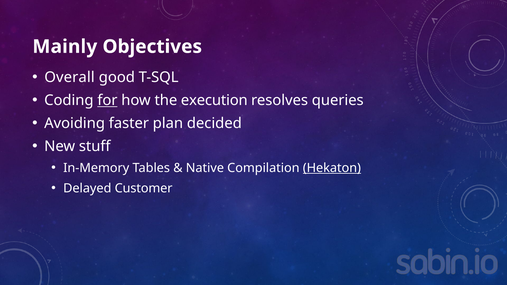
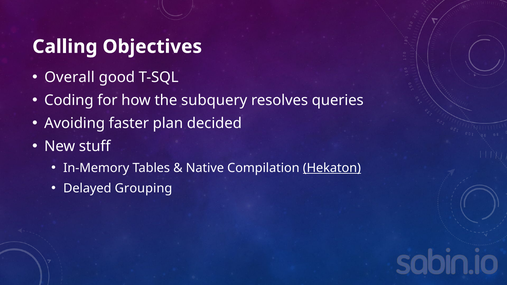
Mainly: Mainly -> Calling
for underline: present -> none
execution: execution -> subquery
Customer: Customer -> Grouping
